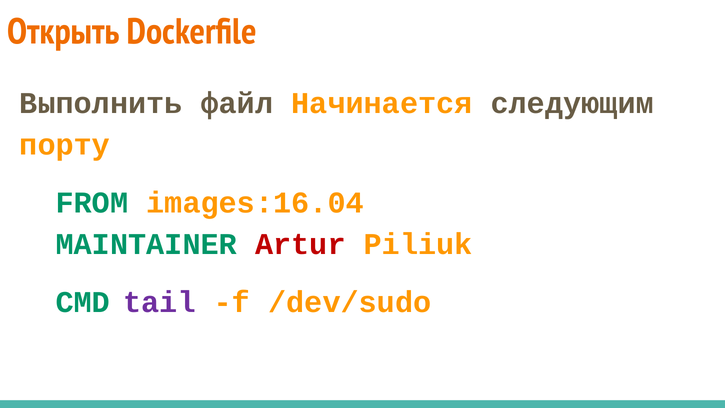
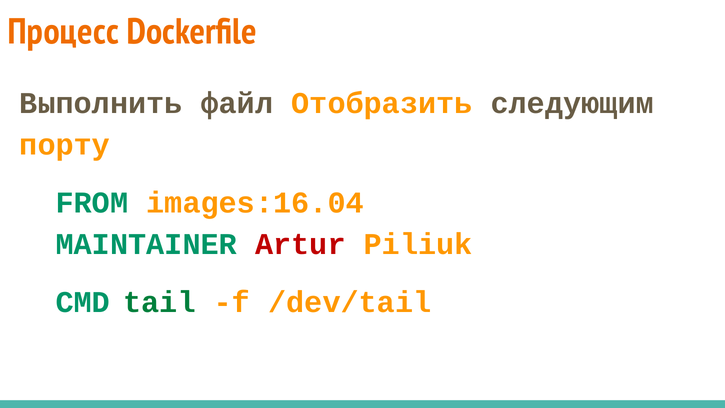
Открыть: Открыть -> Процесс
Начинается: Начинается -> Отобразить
tail colour: purple -> green
/dev/sudo: /dev/sudo -> /dev/tail
